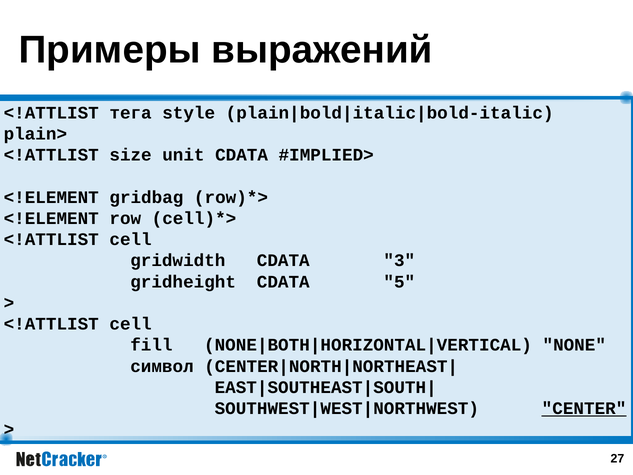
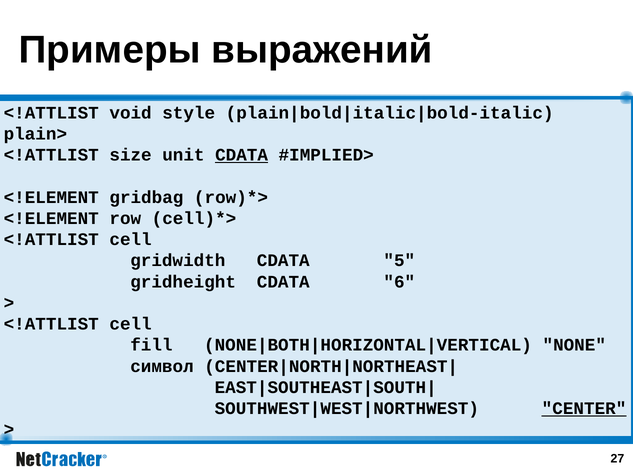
тега: тега -> void
CDATA at (242, 155) underline: none -> present
3: 3 -> 5
5: 5 -> 6
